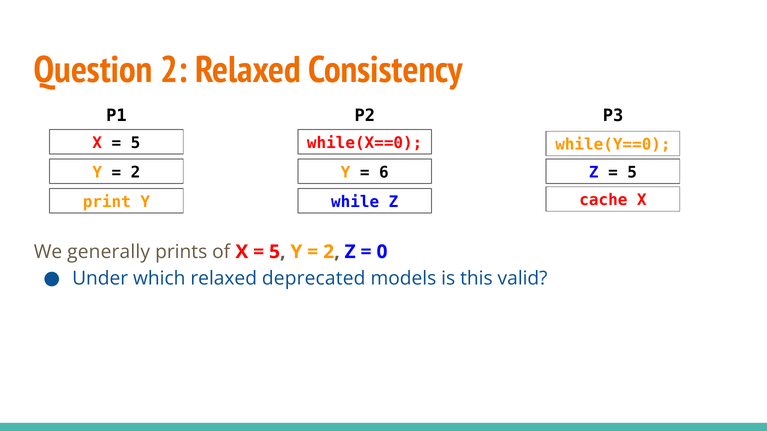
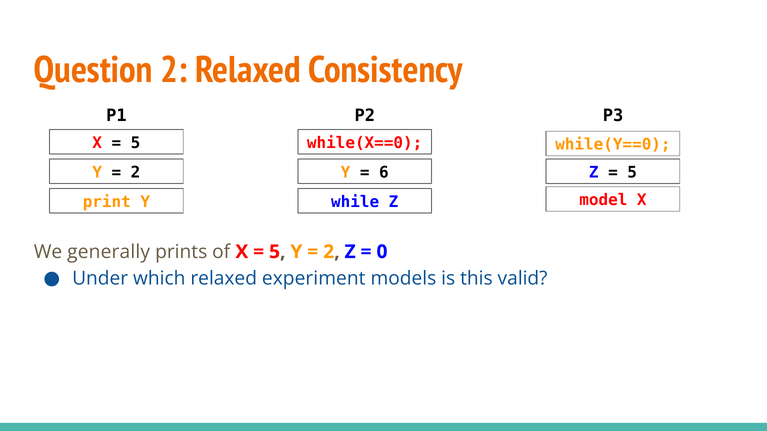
cache: cache -> model
deprecated: deprecated -> experiment
